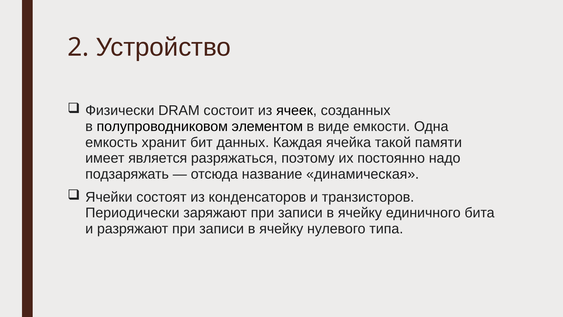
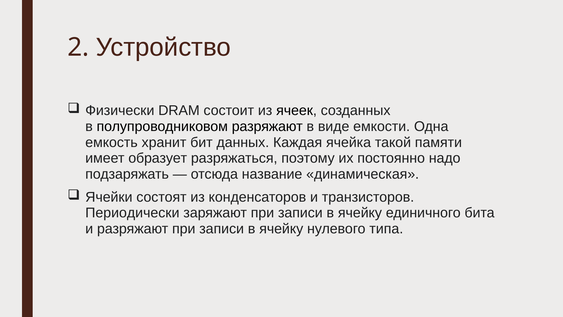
полупроводниковом элементом: элементом -> разряжают
является: является -> образует
